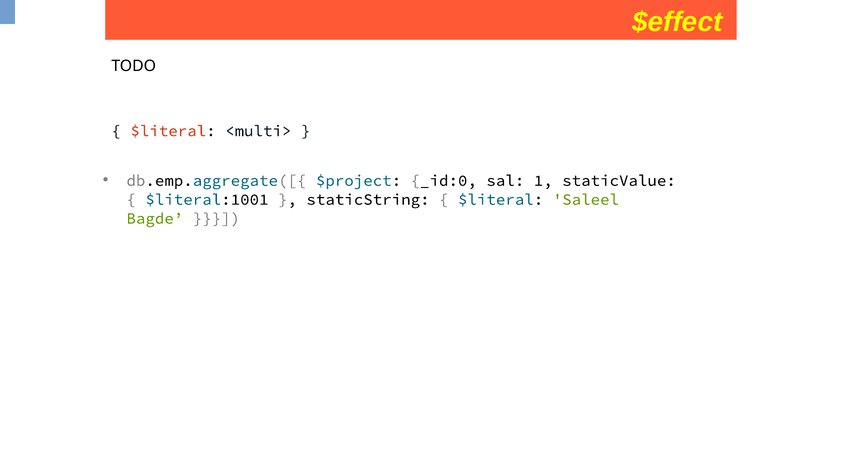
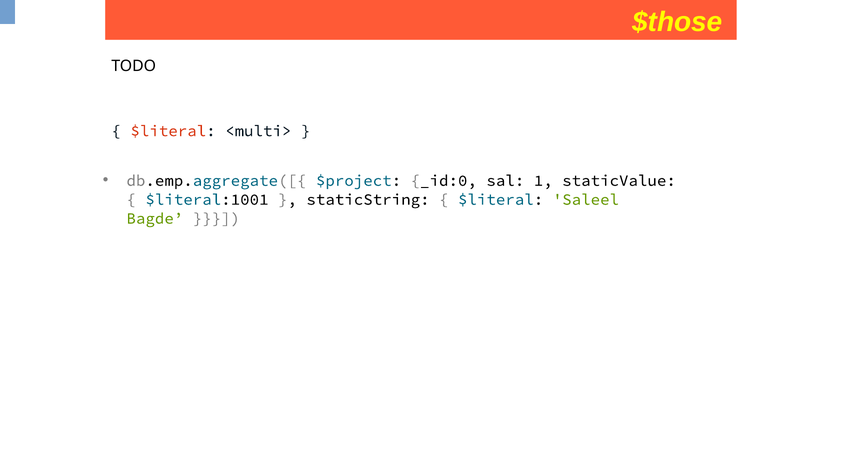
$effect: $effect -> $those
